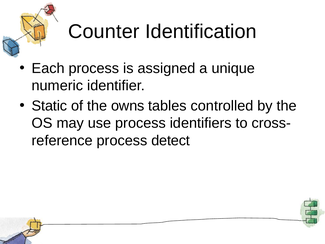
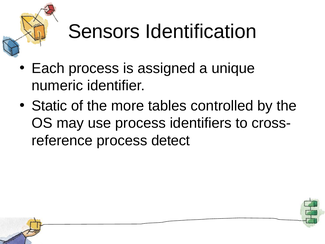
Counter: Counter -> Sensors
owns: owns -> more
